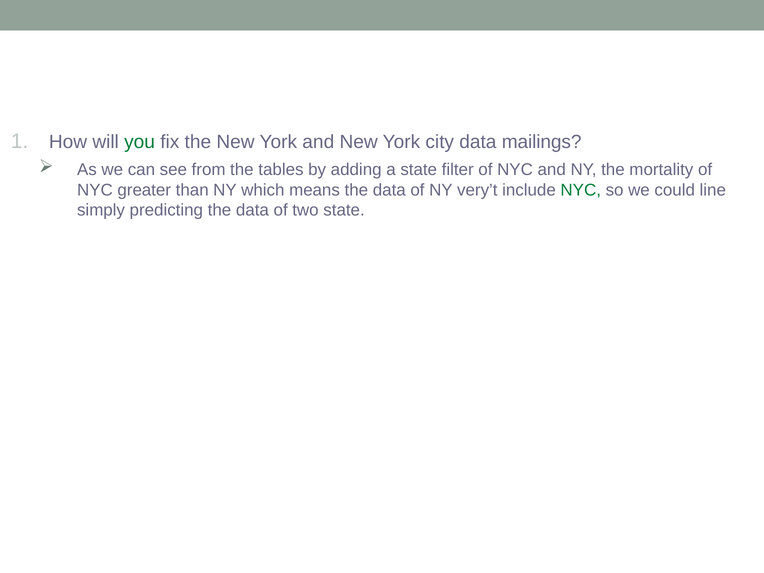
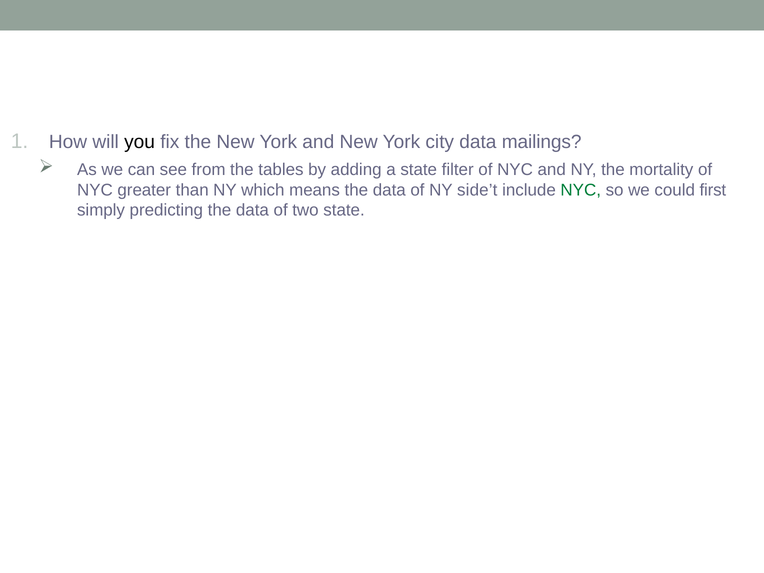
you colour: green -> black
very’t: very’t -> side’t
line: line -> first
